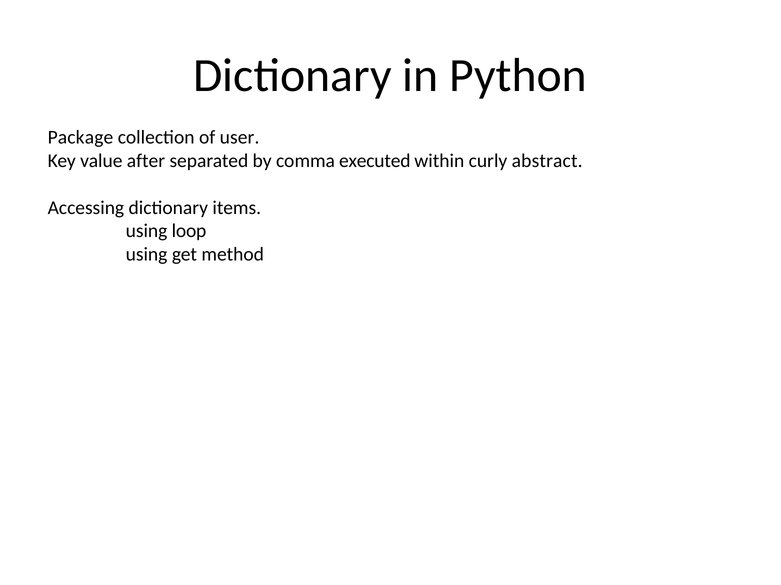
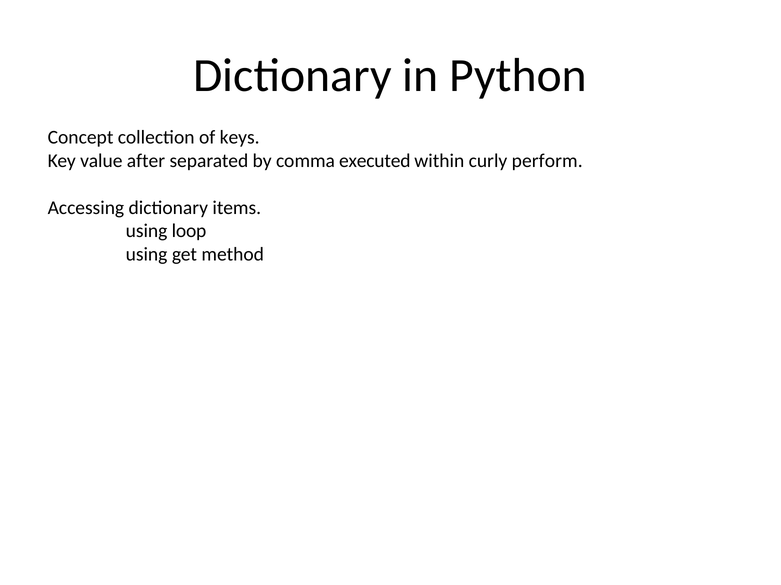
Package: Package -> Concept
user: user -> keys
abstract: abstract -> perform
